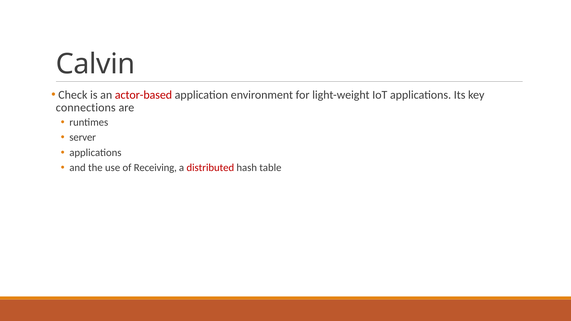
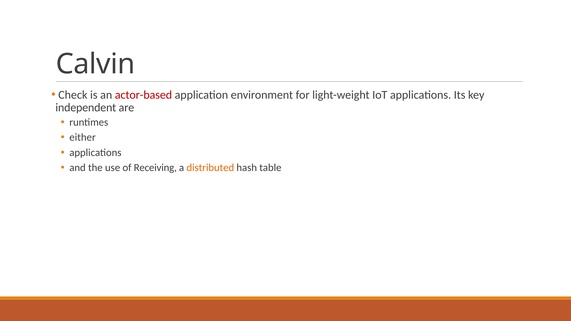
connections: connections -> independent
server: server -> either
distributed colour: red -> orange
